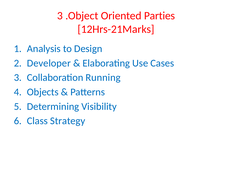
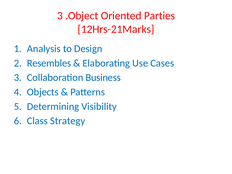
Developer: Developer -> Resembles
Running: Running -> Business
